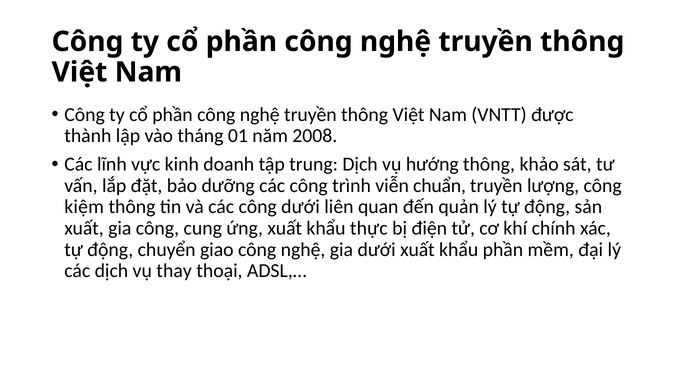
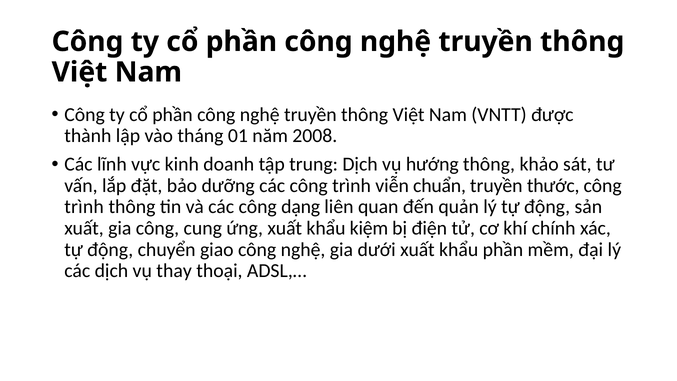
lượng: lượng -> thước
kiệm at (84, 207): kiệm -> trình
công dưới: dưới -> dạng
thực: thực -> kiệm
